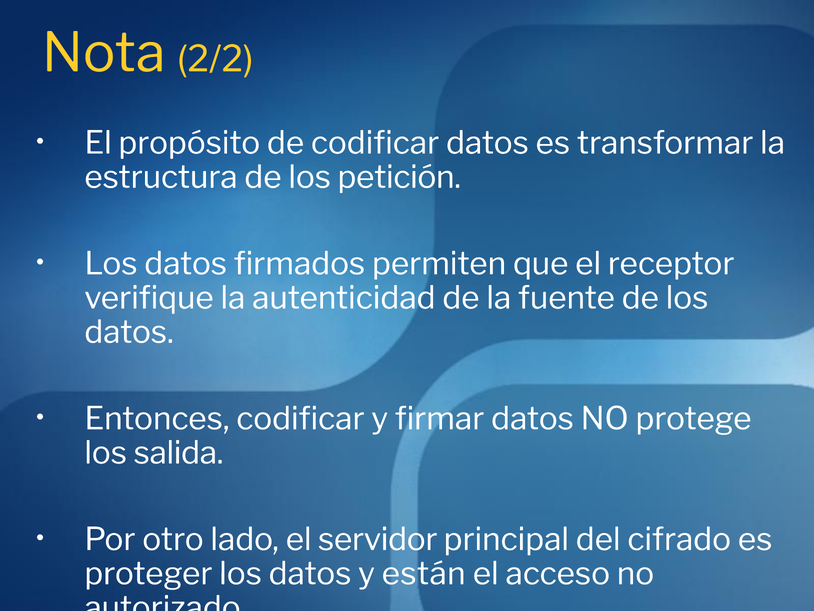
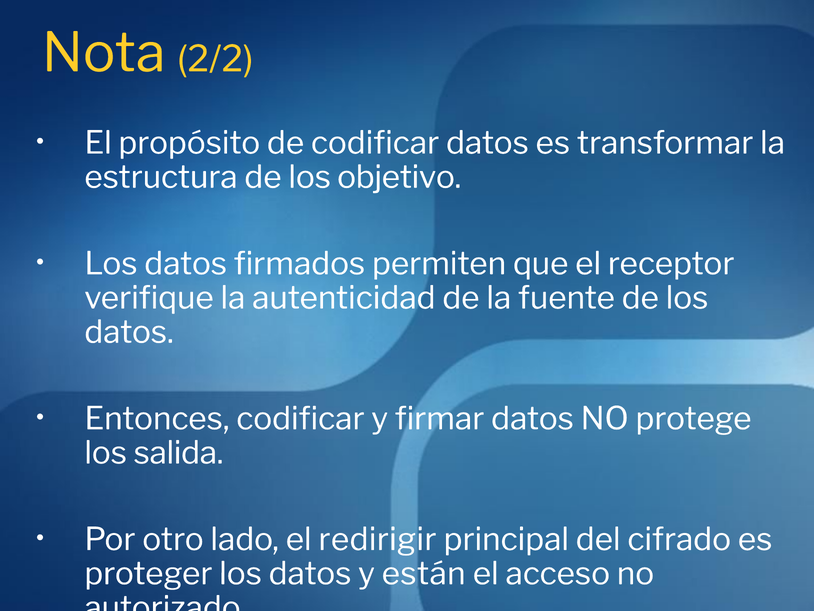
petición: petición -> objetivo
servidor: servidor -> redirigir
